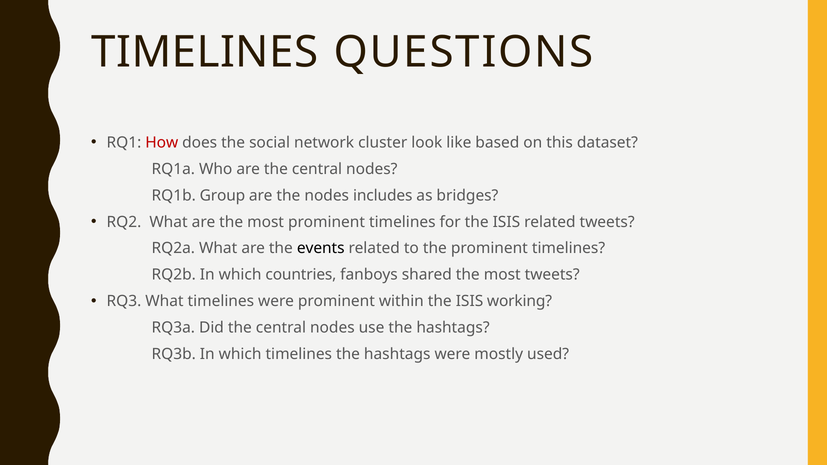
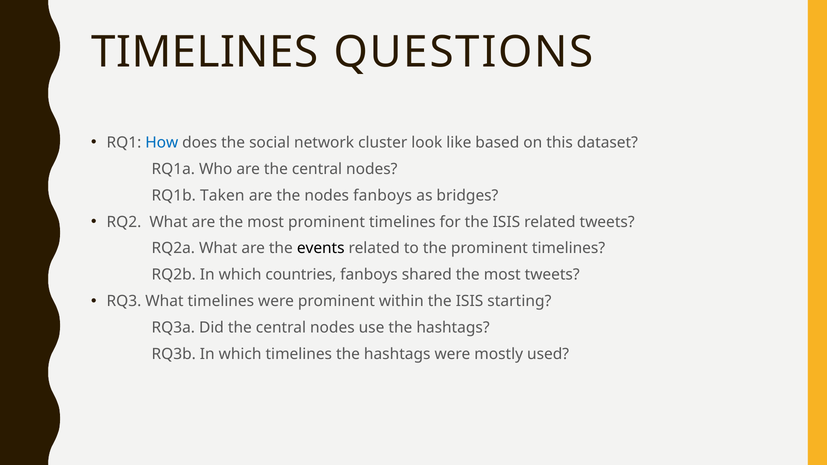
How colour: red -> blue
Group: Group -> Taken
nodes includes: includes -> fanboys
working: working -> starting
